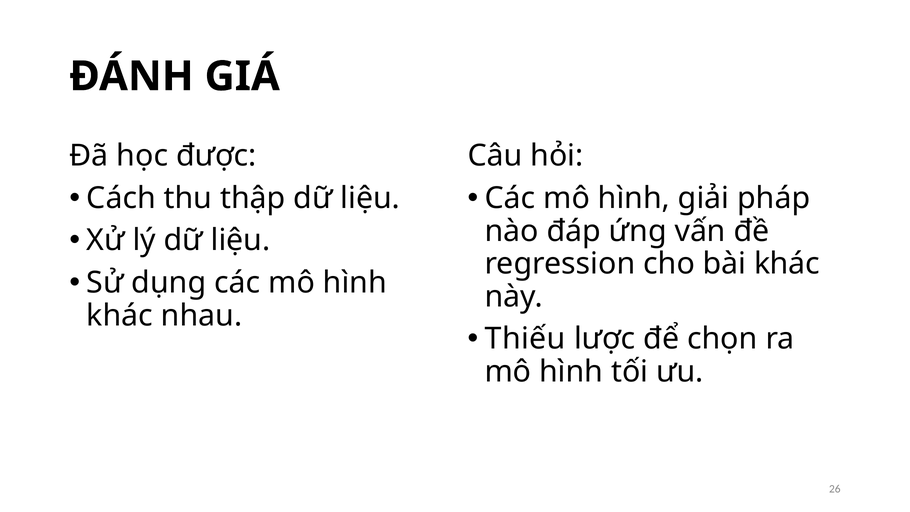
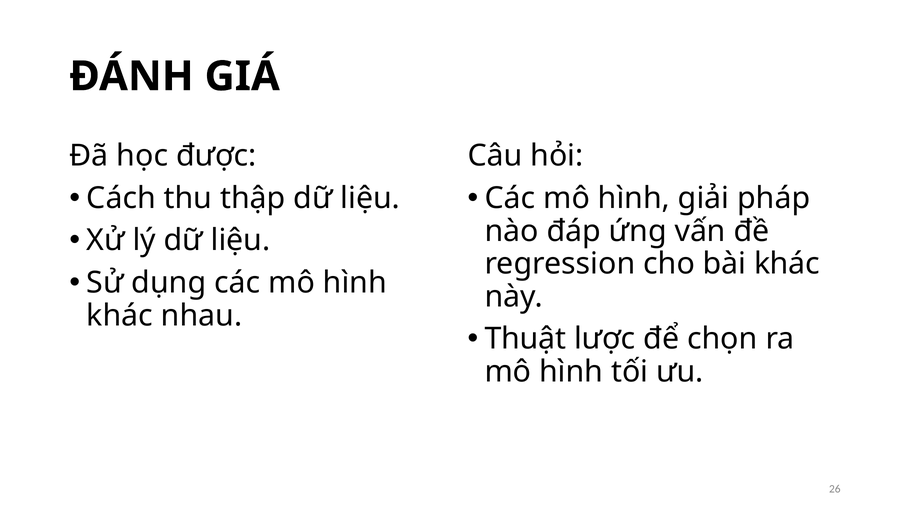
Thiếu: Thiếu -> Thuật
